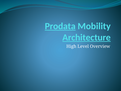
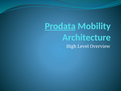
Architecture underline: present -> none
